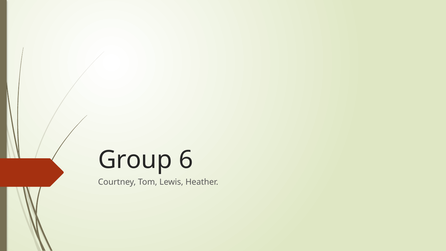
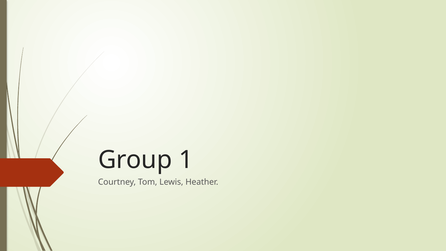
6: 6 -> 1
